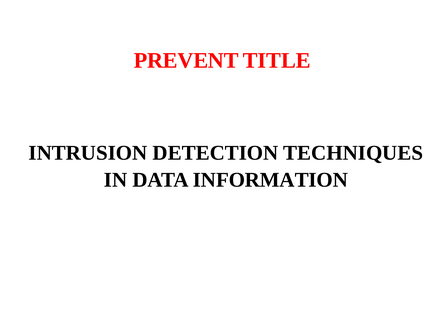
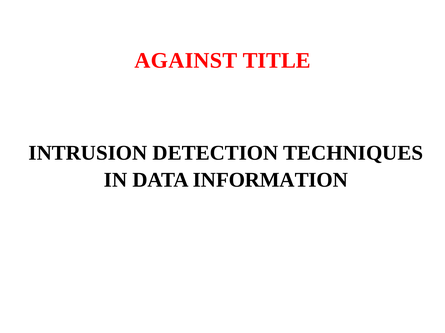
PREVENT: PREVENT -> AGAINST
